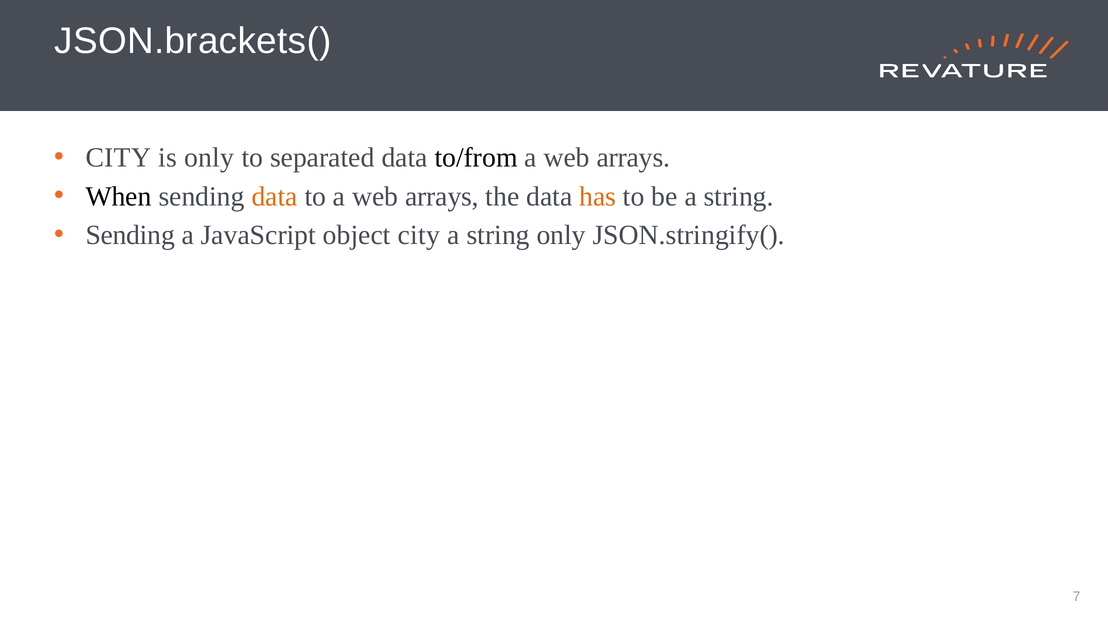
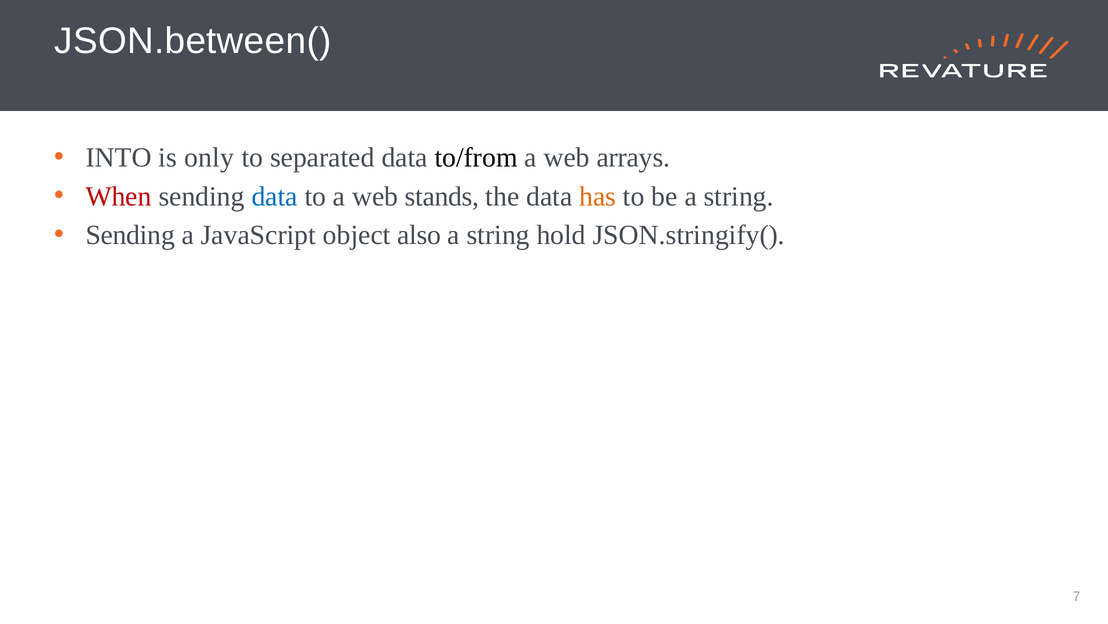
JSON.brackets(: JSON.brackets( -> JSON.between(
CITY at (118, 157): CITY -> INTO
When colour: black -> red
data at (275, 196) colour: orange -> blue
to a web arrays: arrays -> stands
object city: city -> also
string only: only -> hold
